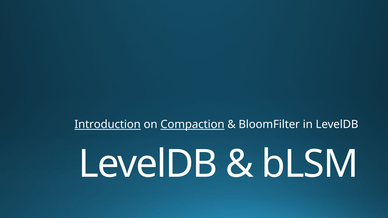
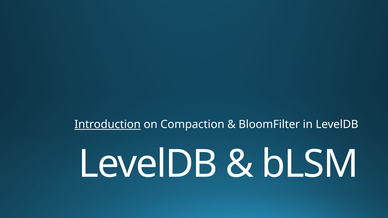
Compaction underline: present -> none
